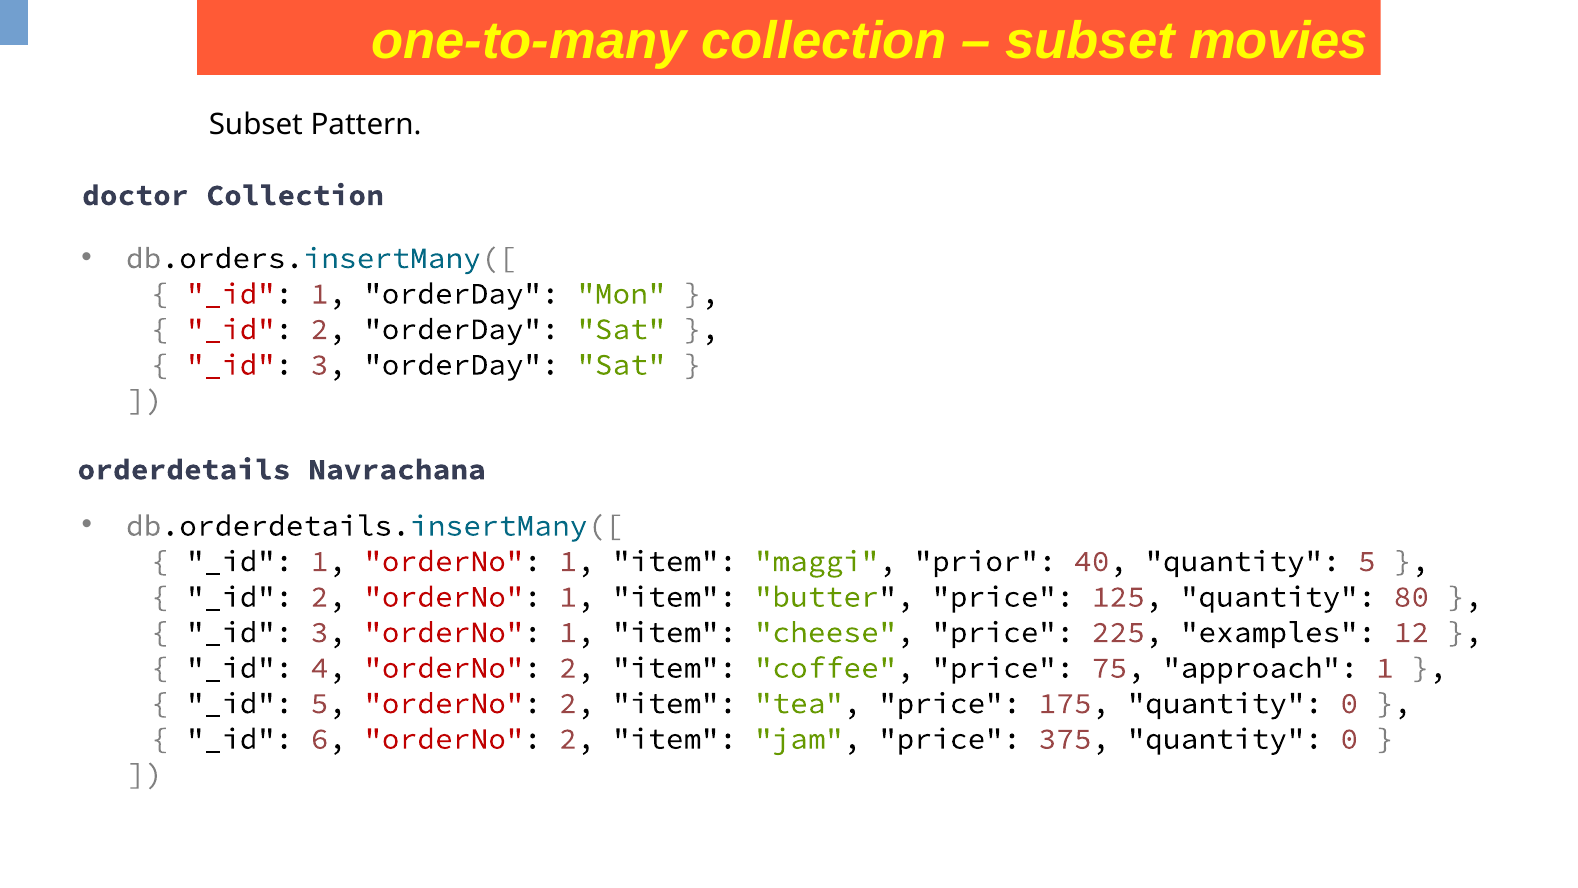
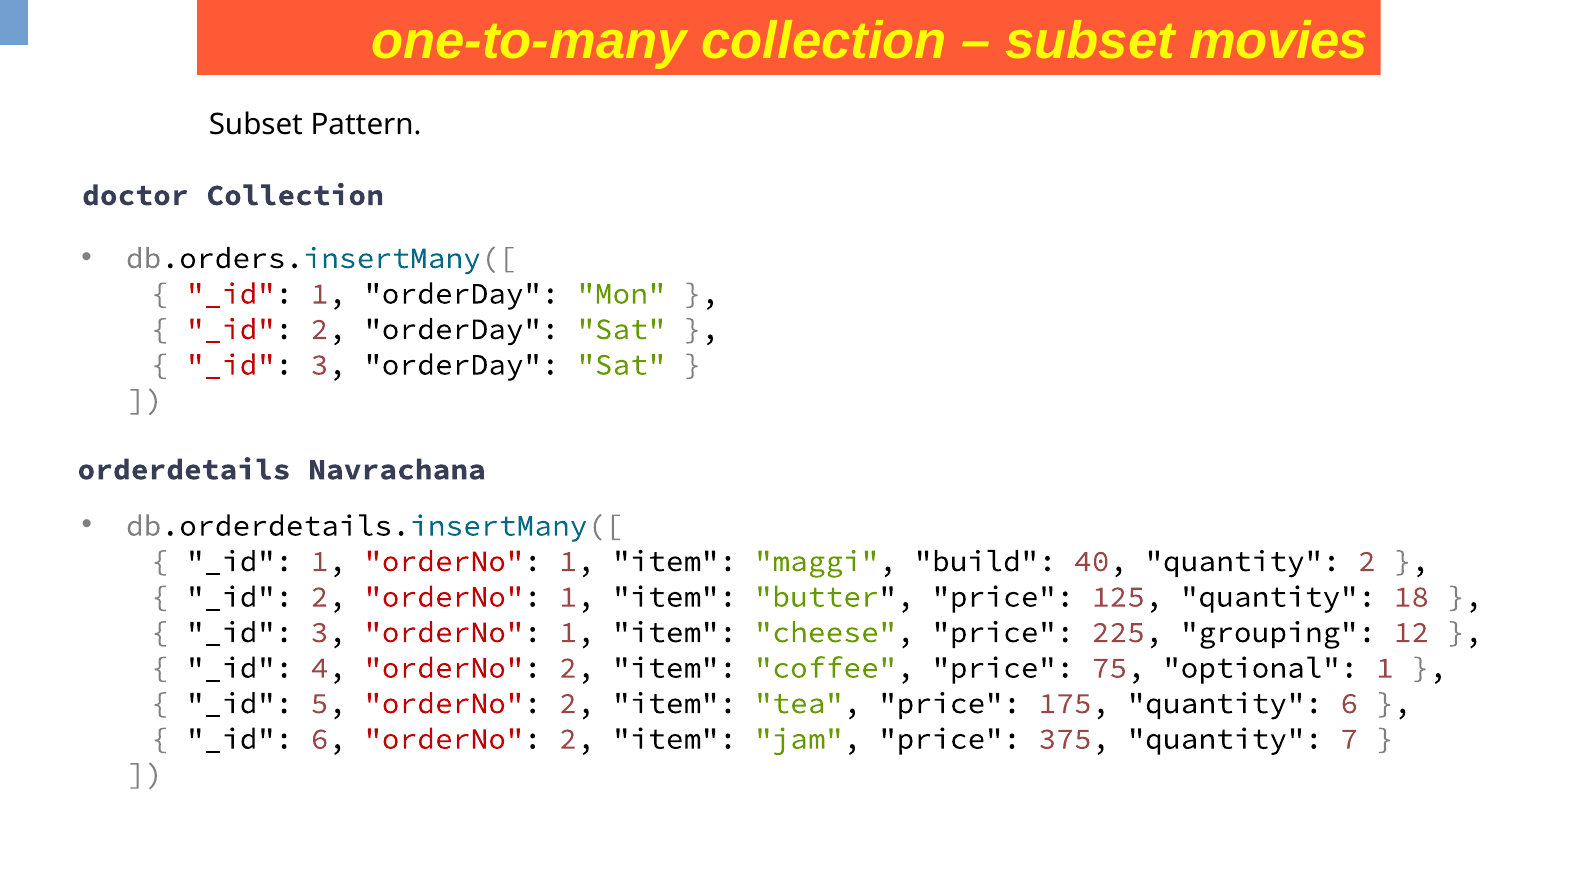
prior: prior -> build
quantity 5: 5 -> 2
80: 80 -> 18
examples: examples -> grouping
approach: approach -> optional
175 quantity 0: 0 -> 6
375 quantity 0: 0 -> 7
